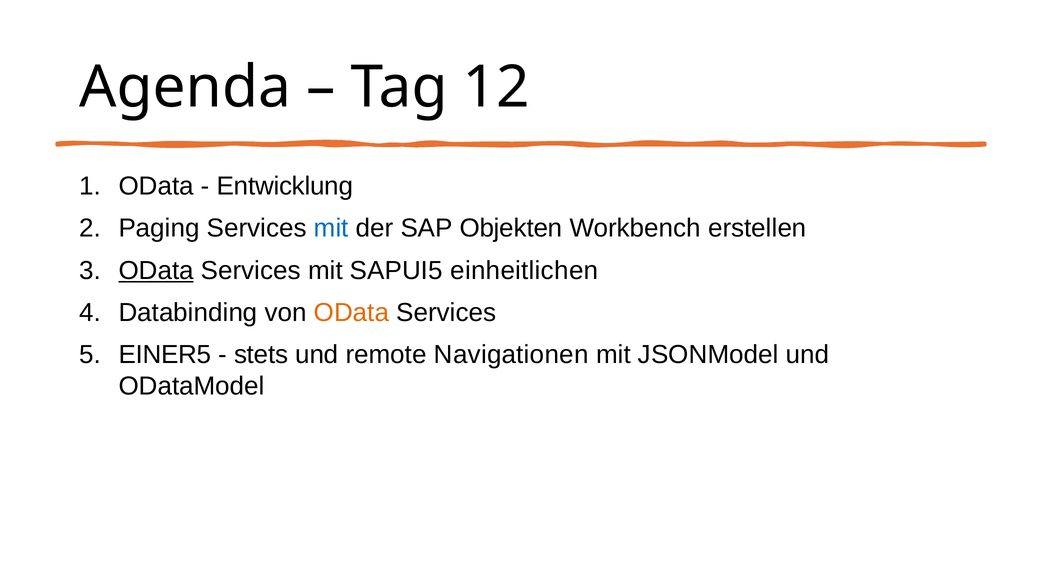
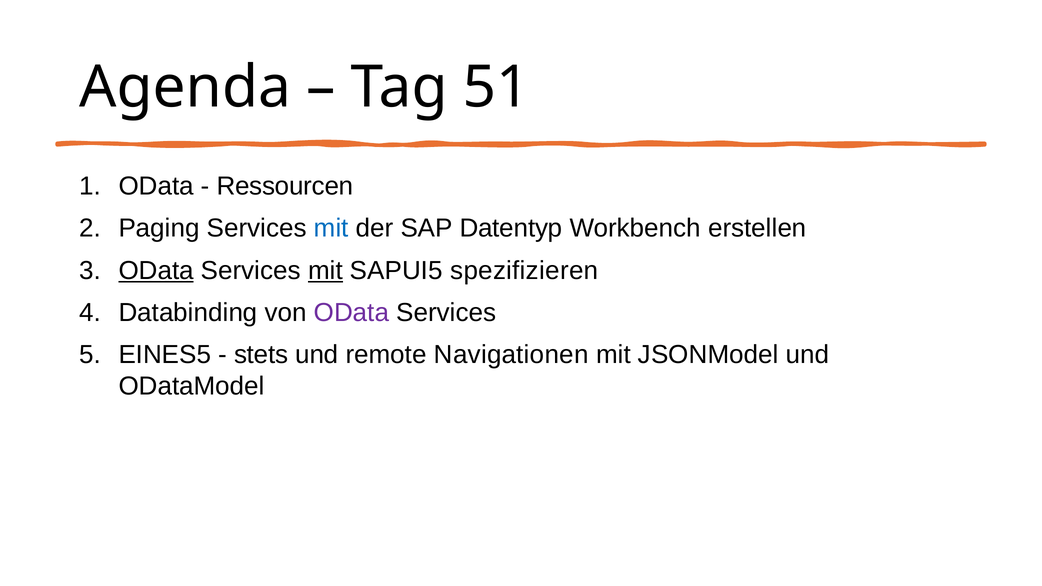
12: 12 -> 51
Entwicklung: Entwicklung -> Ressourcen
Objekten: Objekten -> Datentyp
mit at (325, 270) underline: none -> present
einheitlichen: einheitlichen -> spezifizieren
OData at (352, 313) colour: orange -> purple
EINER5: EINER5 -> EINES5
